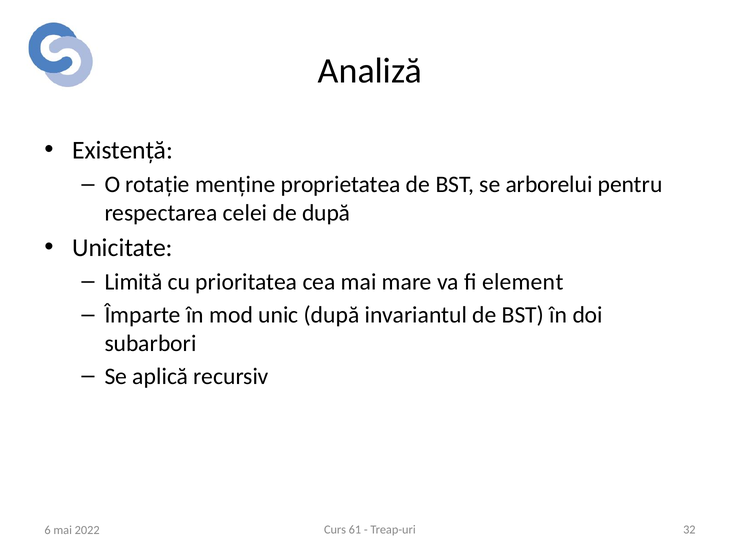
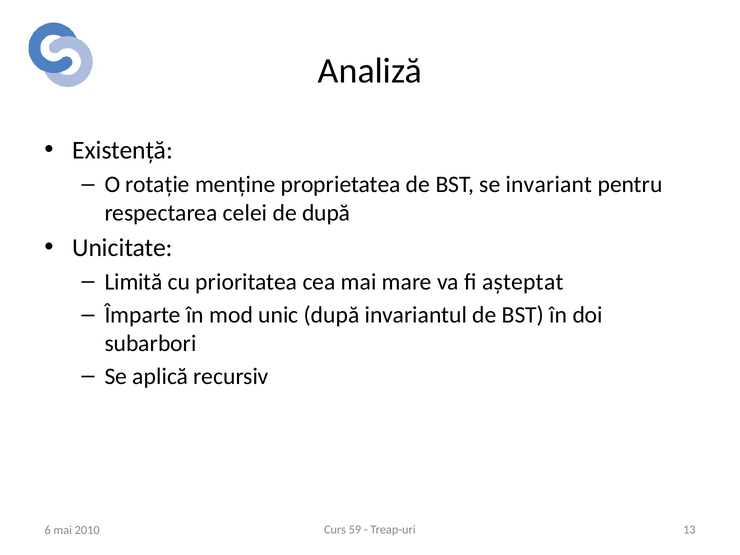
arborelui: arborelui -> invariant
element: element -> așteptat
61: 61 -> 59
32: 32 -> 13
2022: 2022 -> 2010
